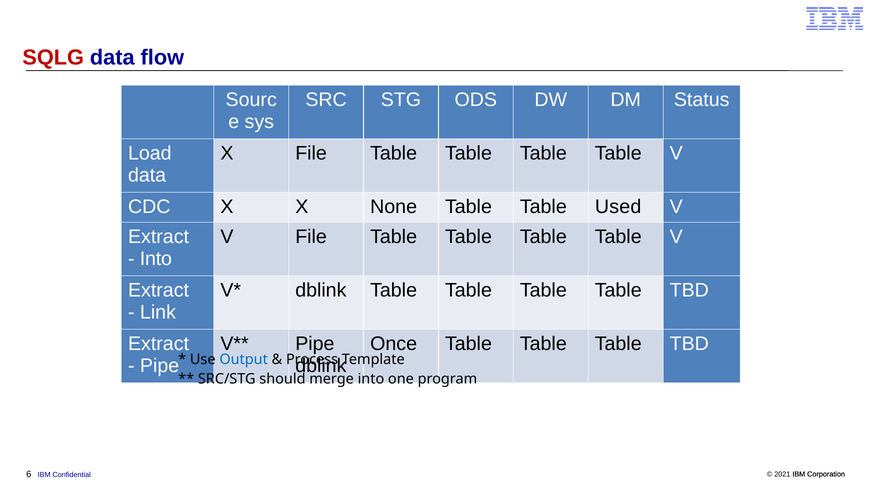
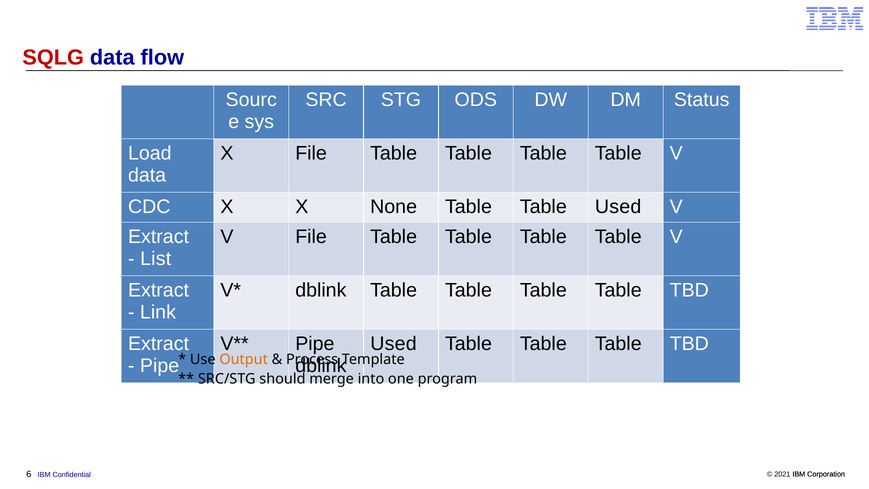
Into at (156, 259): Into -> List
Once at (394, 344): Once -> Used
Output colour: blue -> orange
